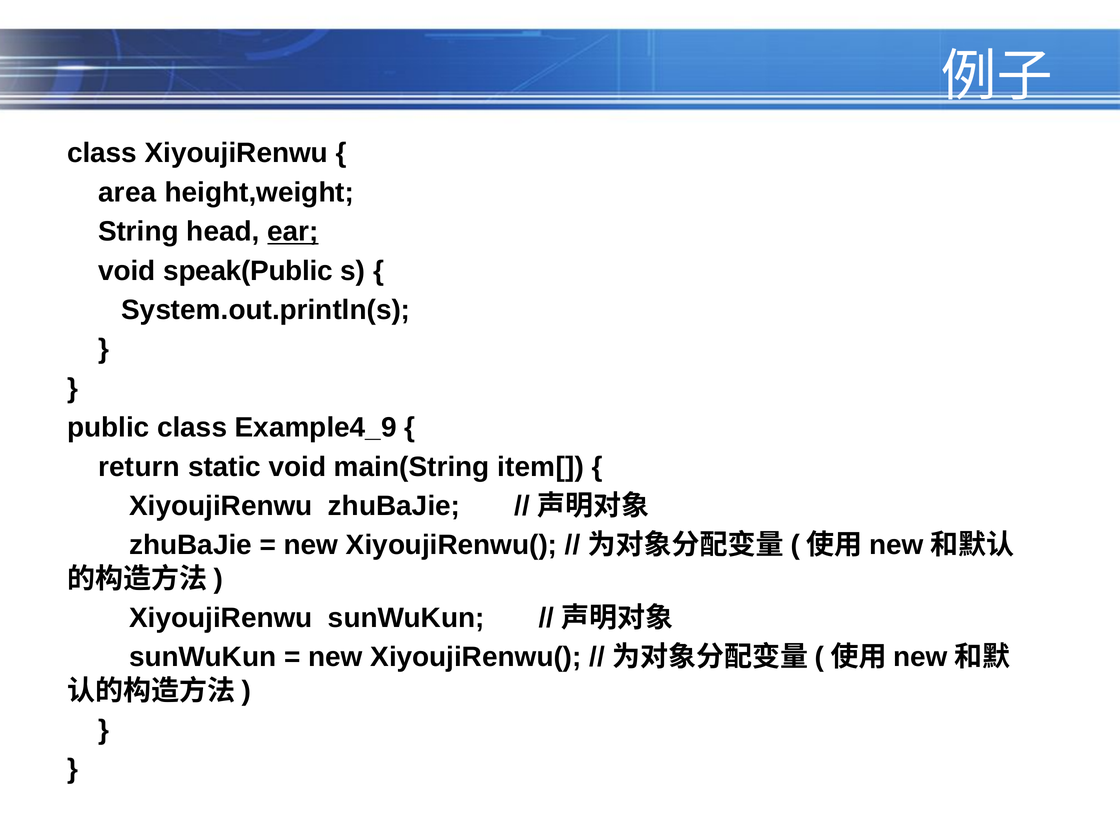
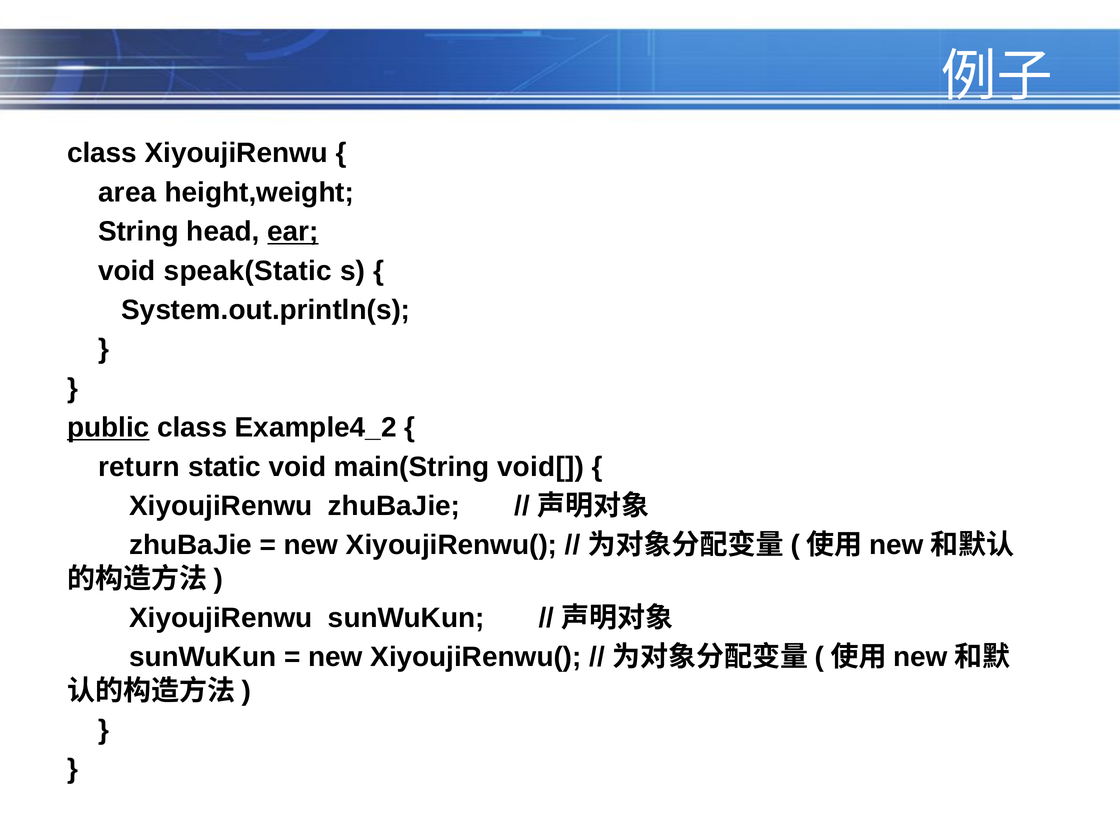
speak(Public: speak(Public -> speak(Static
public underline: none -> present
Example4_9: Example4_9 -> Example4_2
item[: item[ -> void[
